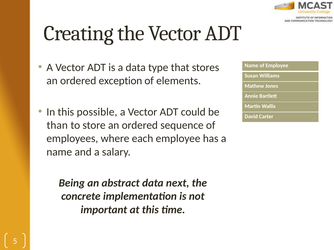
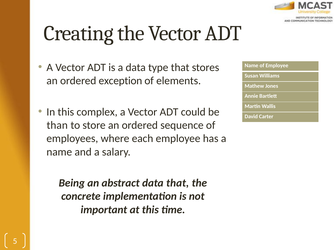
possible: possible -> complex
data next: next -> that
